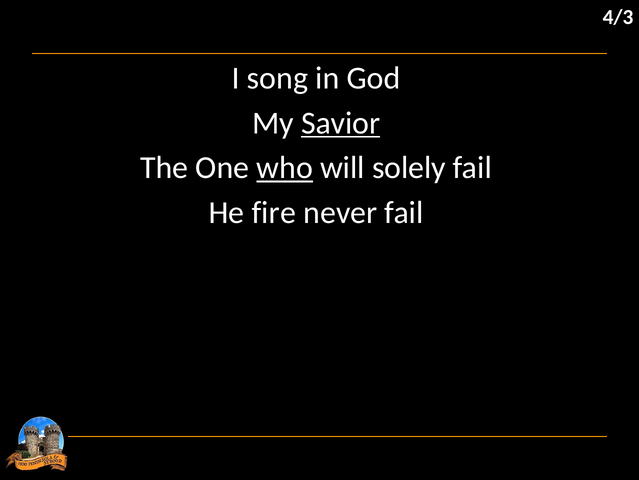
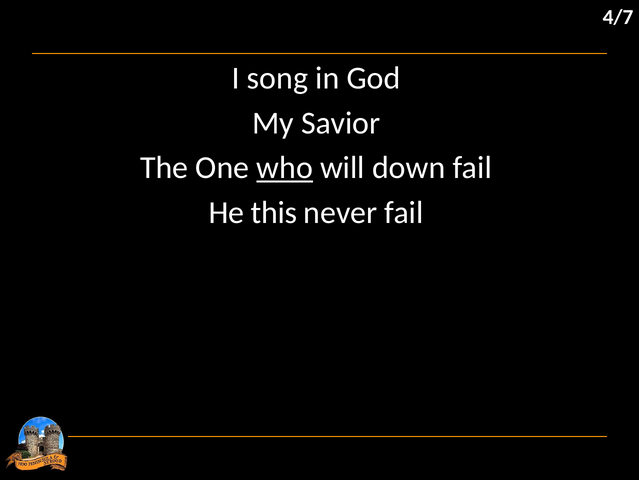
4/3: 4/3 -> 4/7
Savior underline: present -> none
solely: solely -> down
fire: fire -> this
